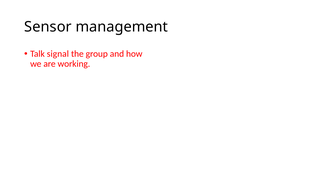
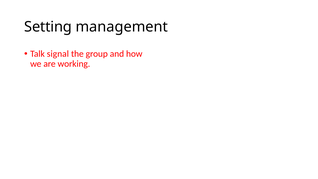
Sensor: Sensor -> Setting
